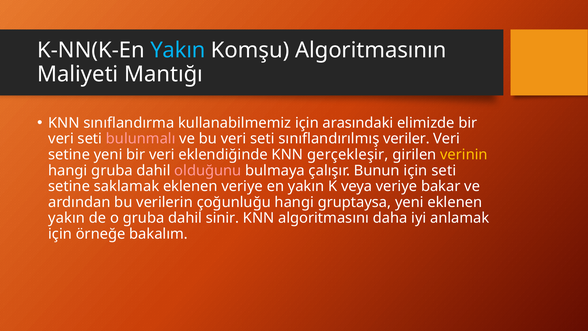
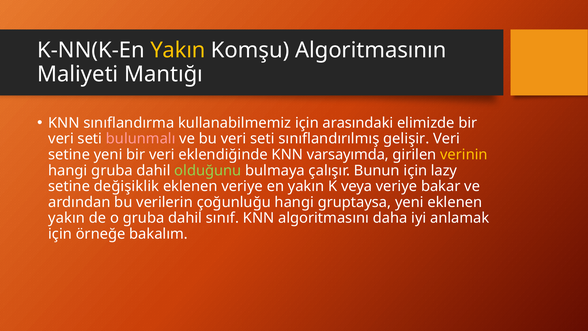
Yakın at (178, 50) colour: light blue -> yellow
veriler: veriler -> gelişir
gerçekleşir: gerçekleşir -> varsayımda
olduğunu colour: pink -> light green
için seti: seti -> lazy
saklamak: saklamak -> değişiklik
sinir: sinir -> sınıf
